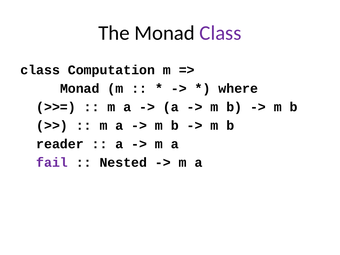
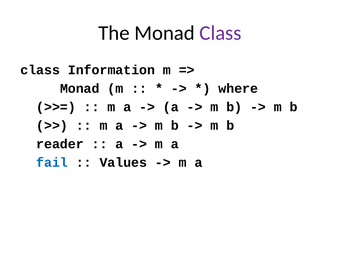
Computation: Computation -> Information
fail colour: purple -> blue
Nested: Nested -> Values
